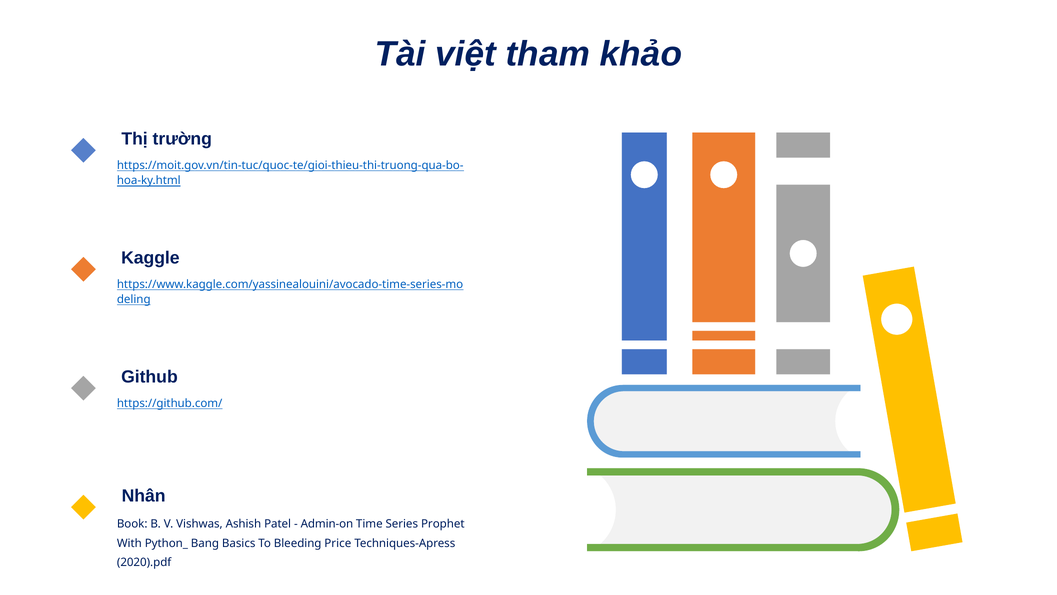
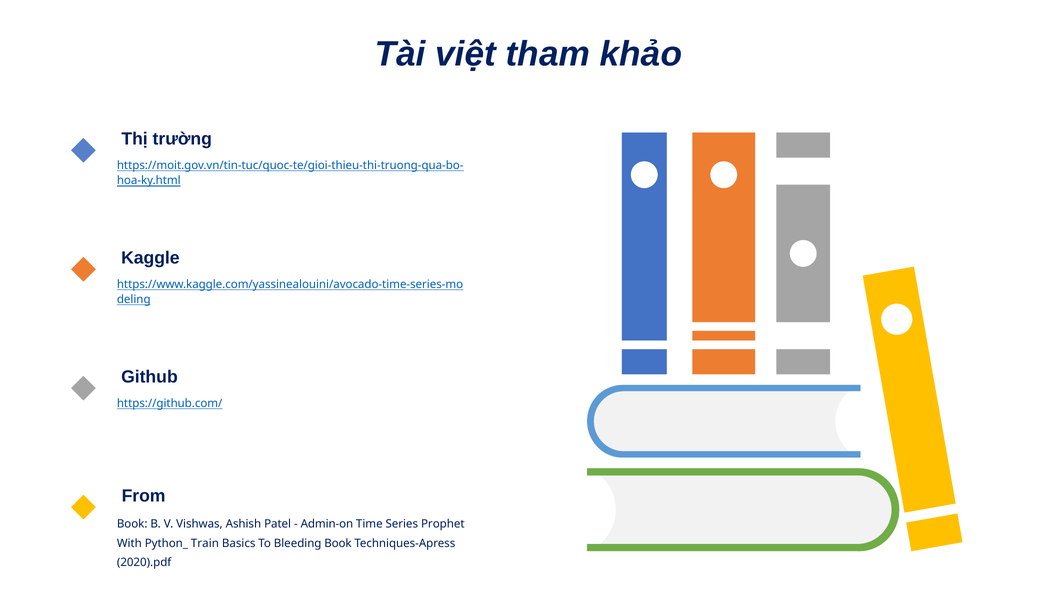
Nhân: Nhân -> From
Bang: Bang -> Train
Bleeding Price: Price -> Book
